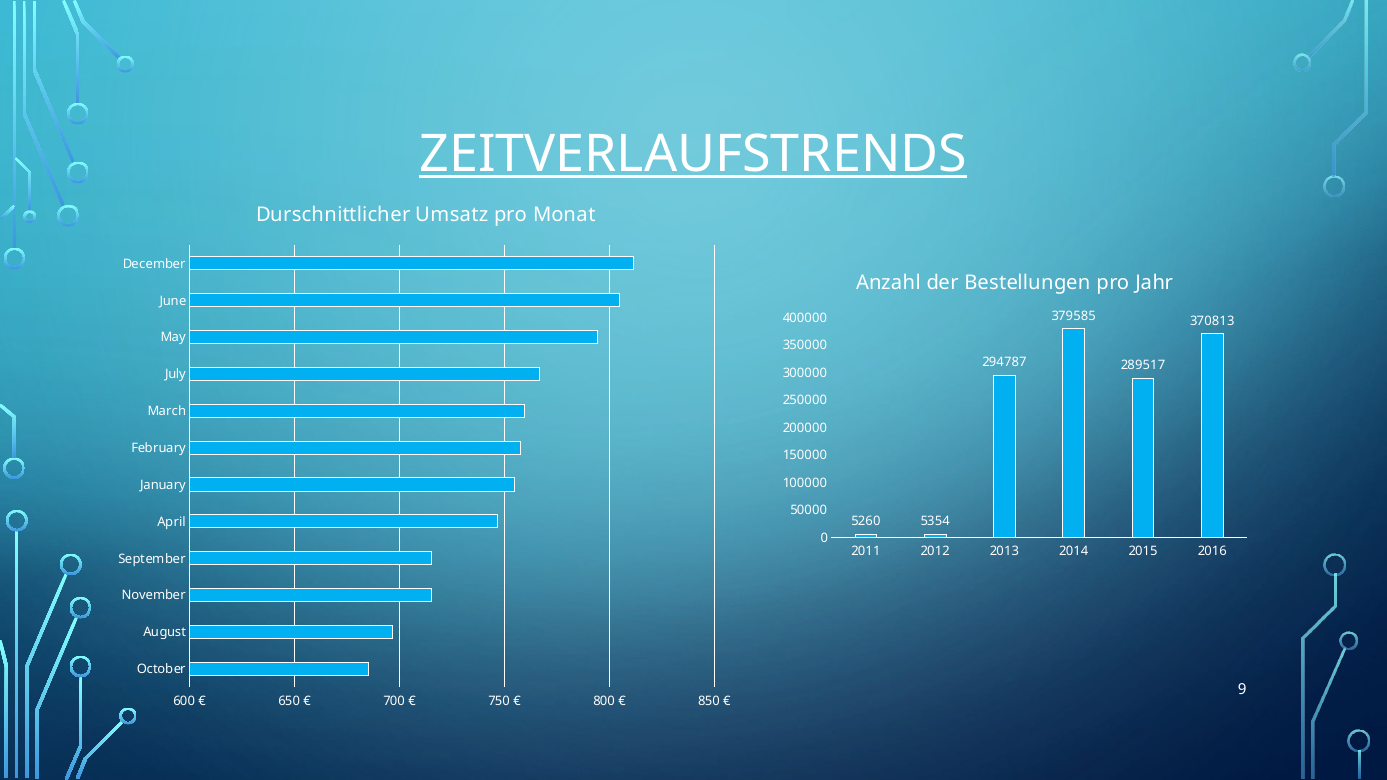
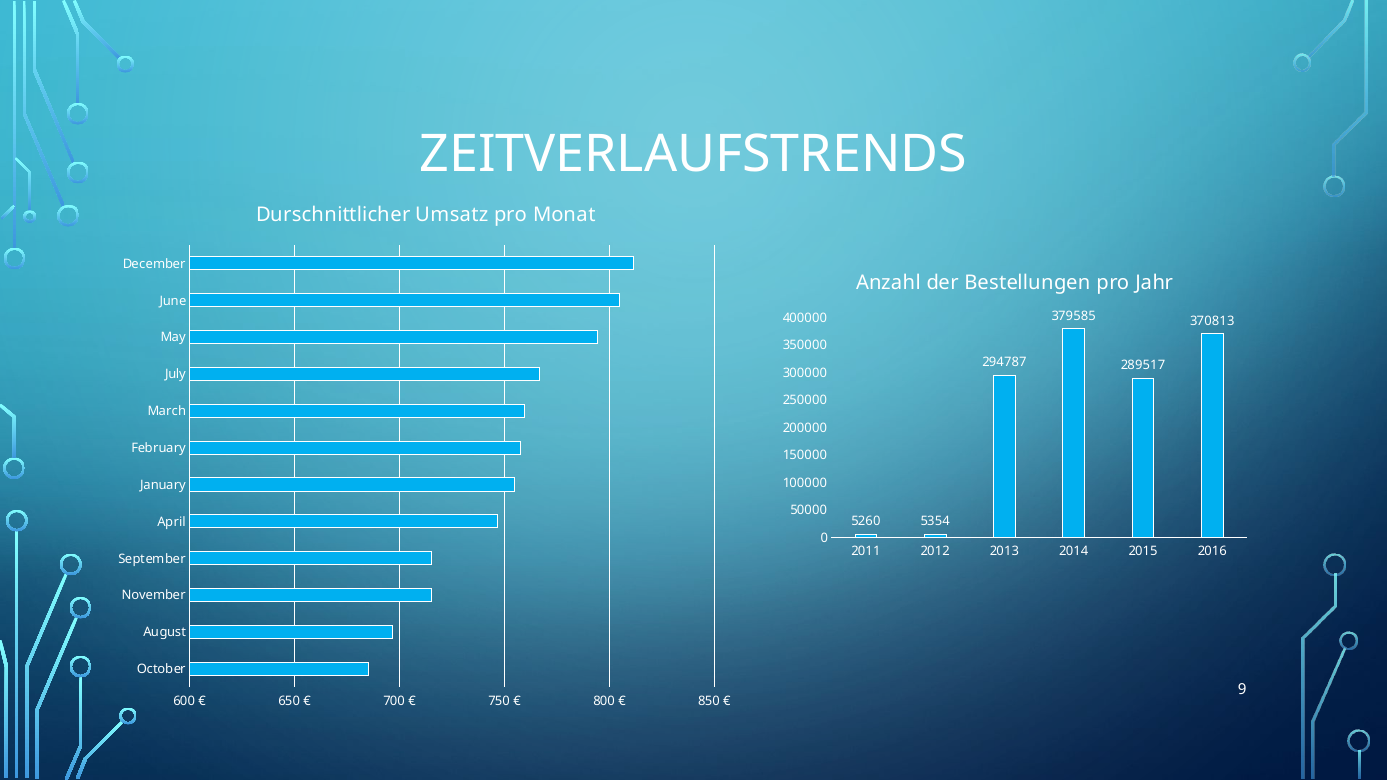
ZEITVERLAUFSTRENDS underline: present -> none
